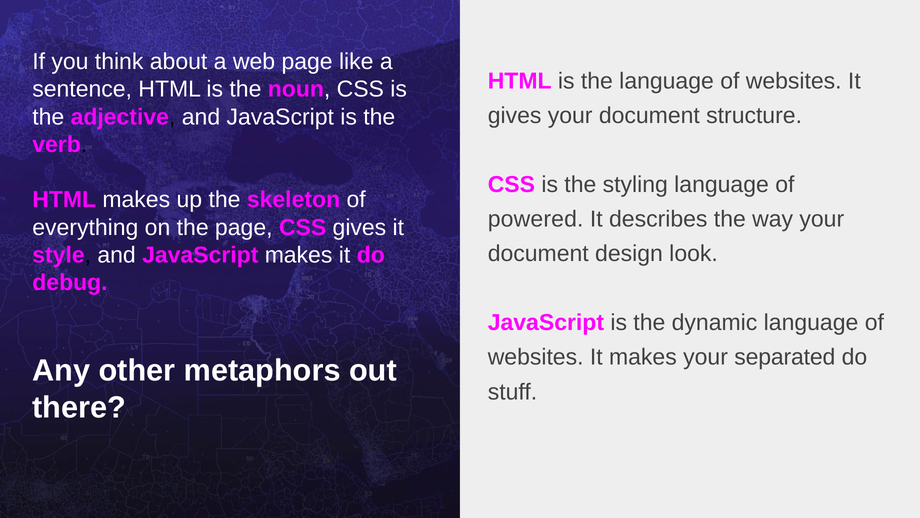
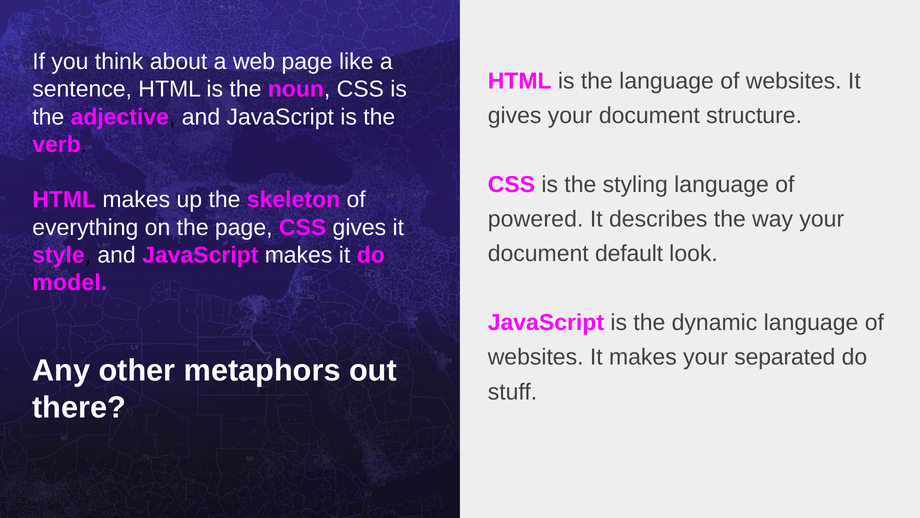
design: design -> default
debug: debug -> model
